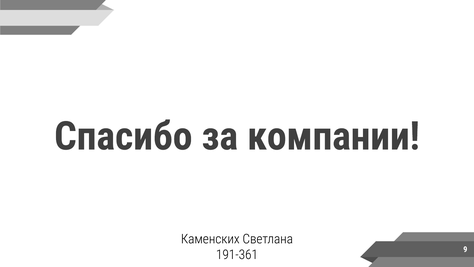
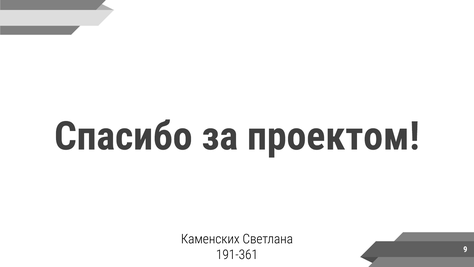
компании: компании -> проектом
